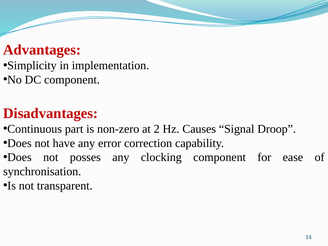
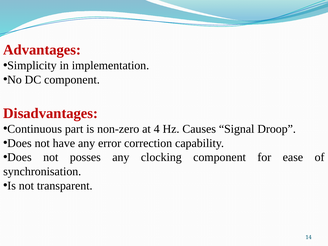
2: 2 -> 4
